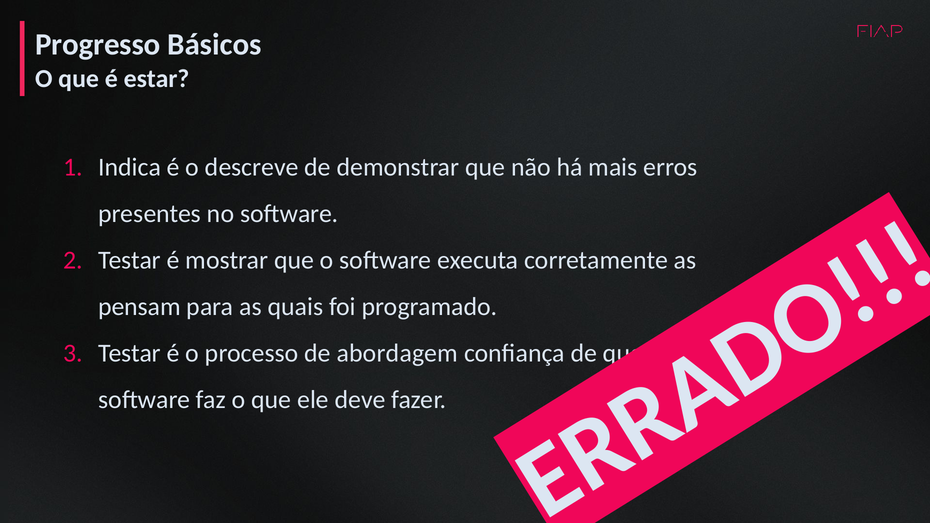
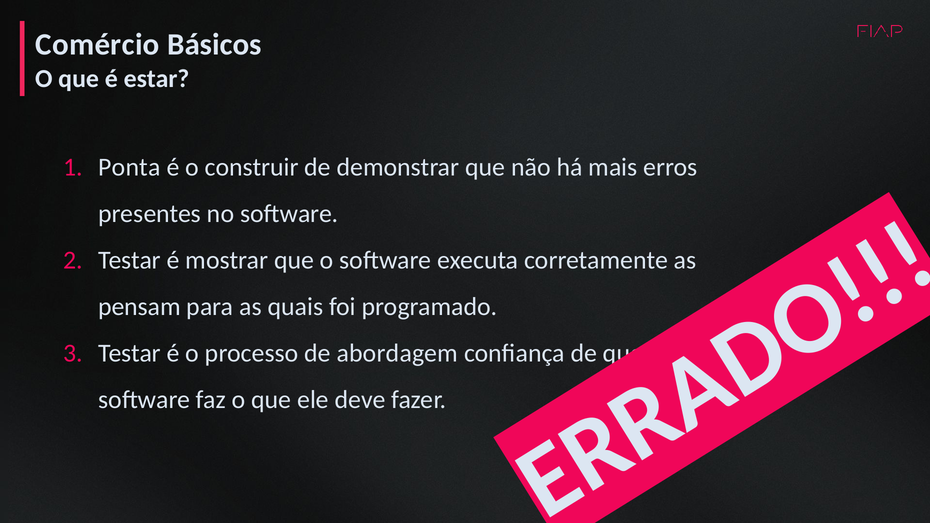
Progresso: Progresso -> Comércio
Indica: Indica -> Ponta
descreve: descreve -> construir
